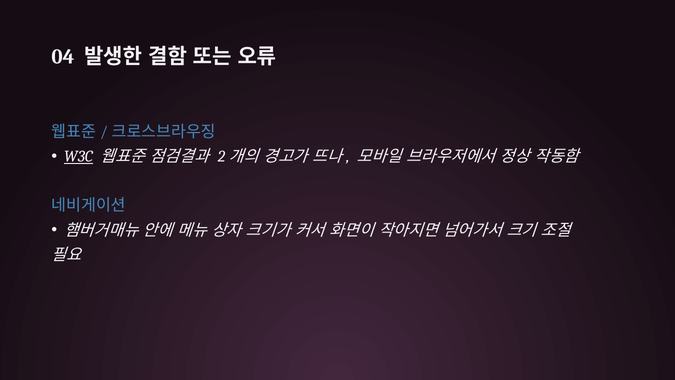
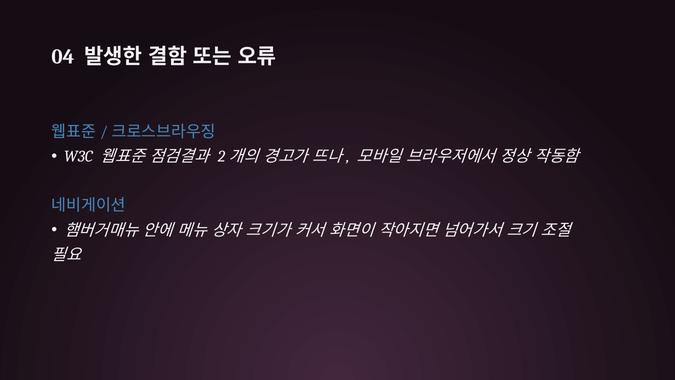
W3C underline: present -> none
